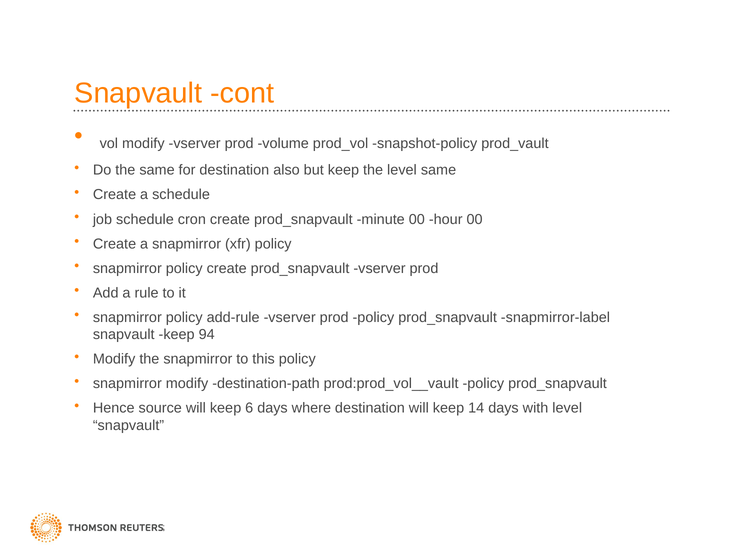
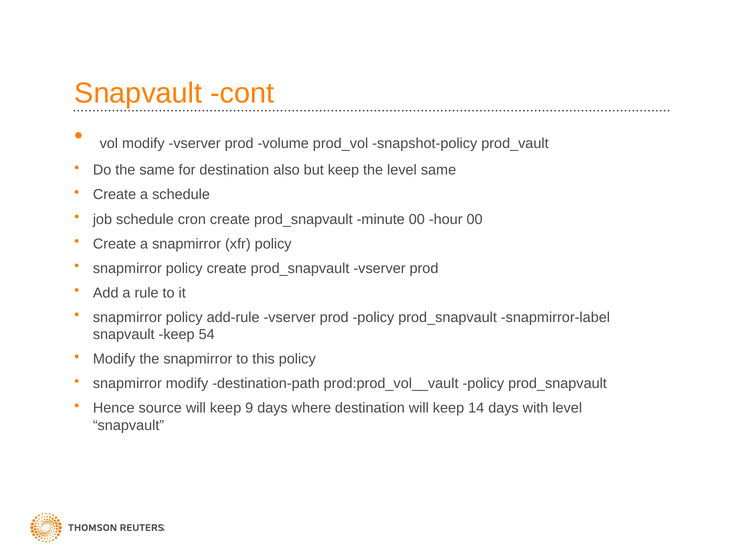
94: 94 -> 54
6: 6 -> 9
